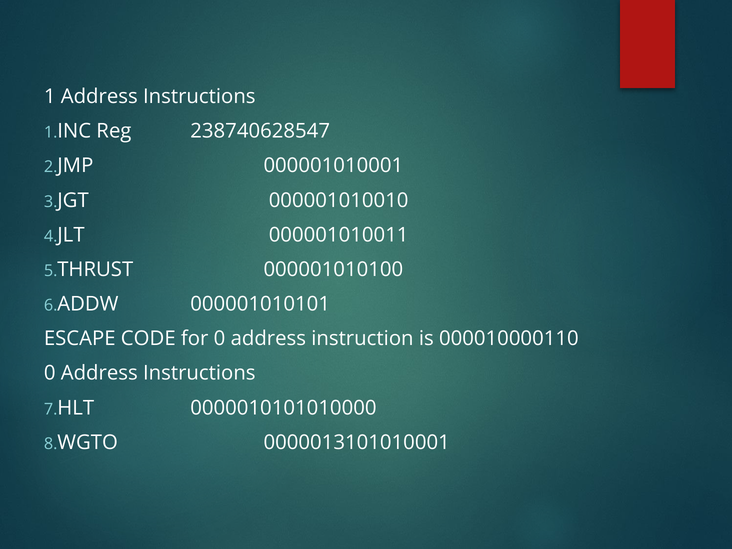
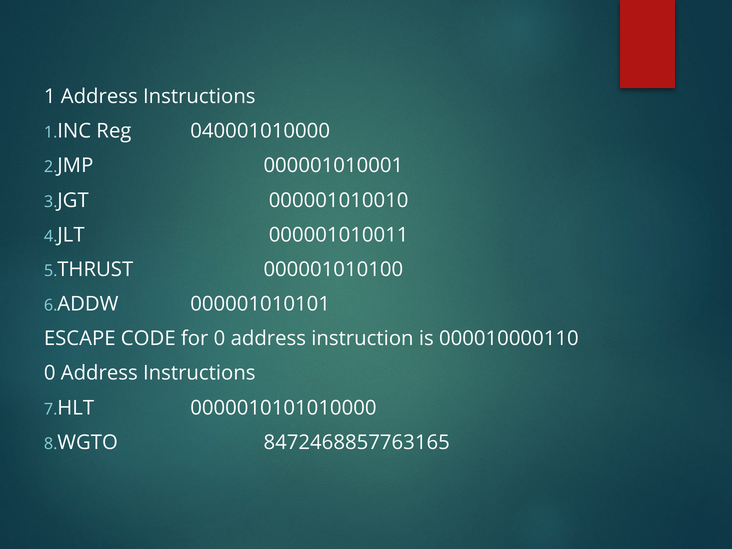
238740628547: 238740628547 -> 040001010000
0000013101010001: 0000013101010001 -> 8472468857763165
